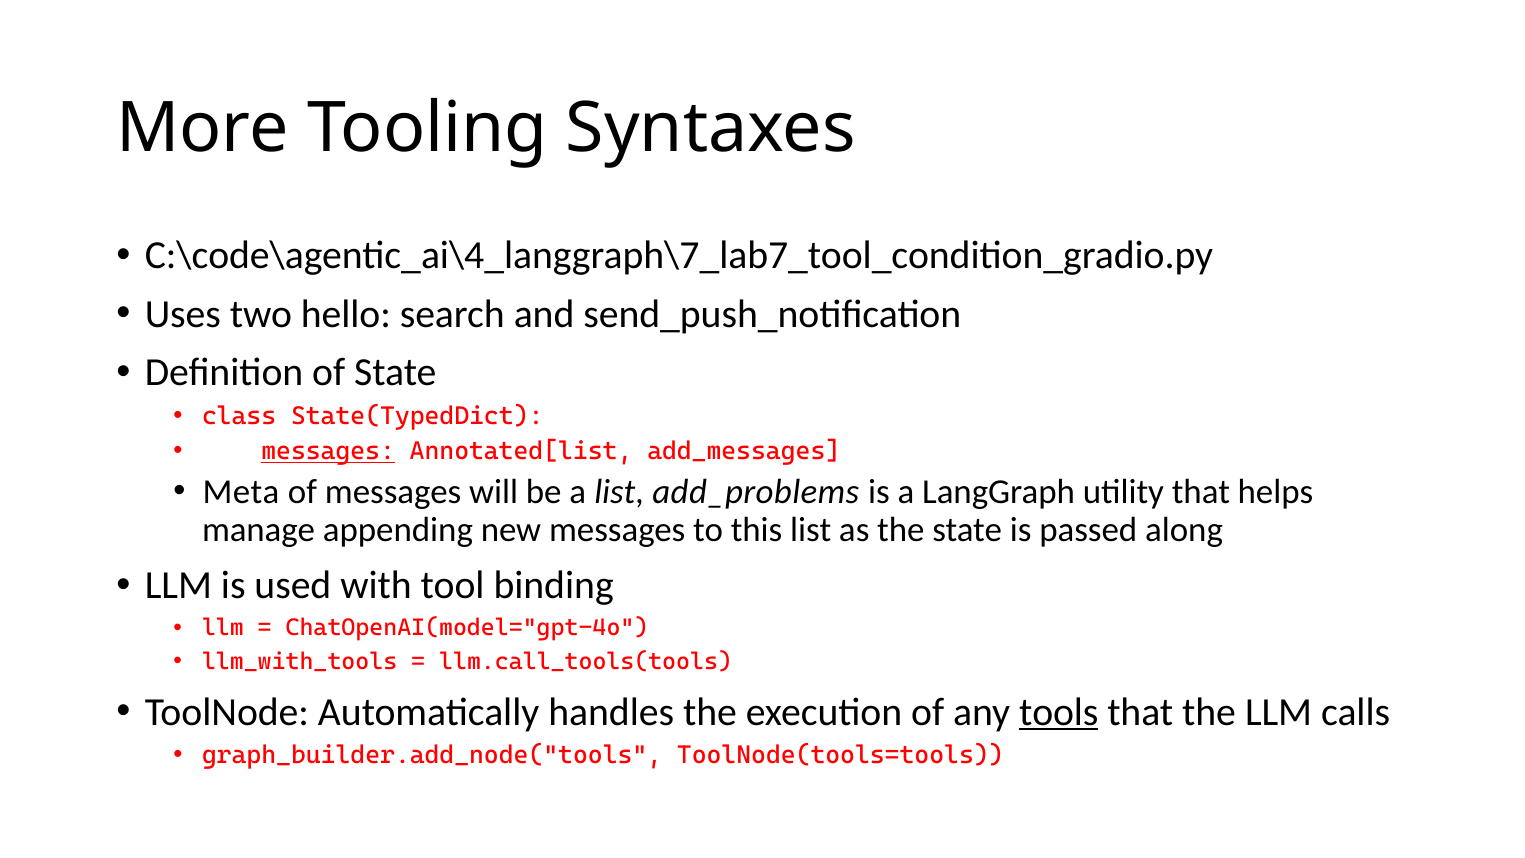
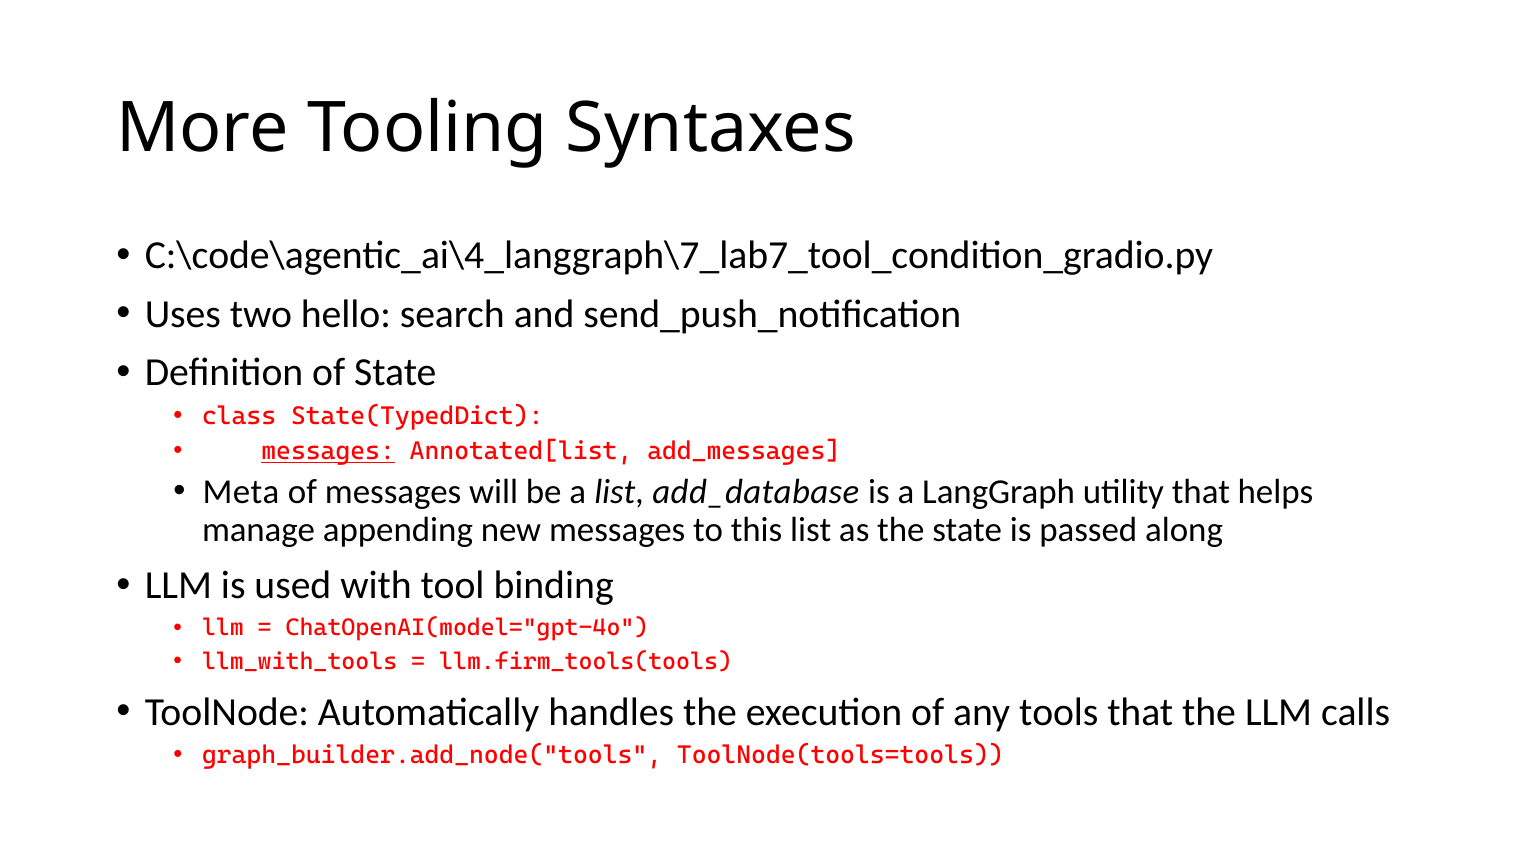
add_problems: add_problems -> add_database
llm.call_tools(tools: llm.call_tools(tools -> llm.firm_tools(tools
tools underline: present -> none
